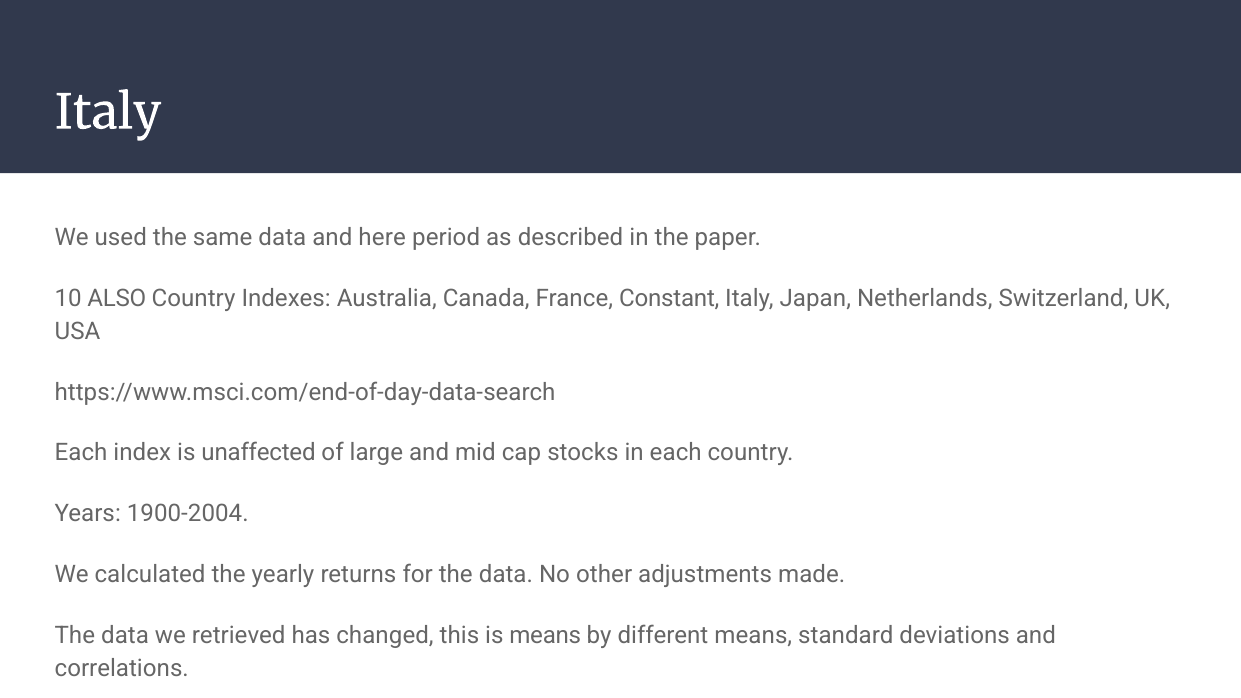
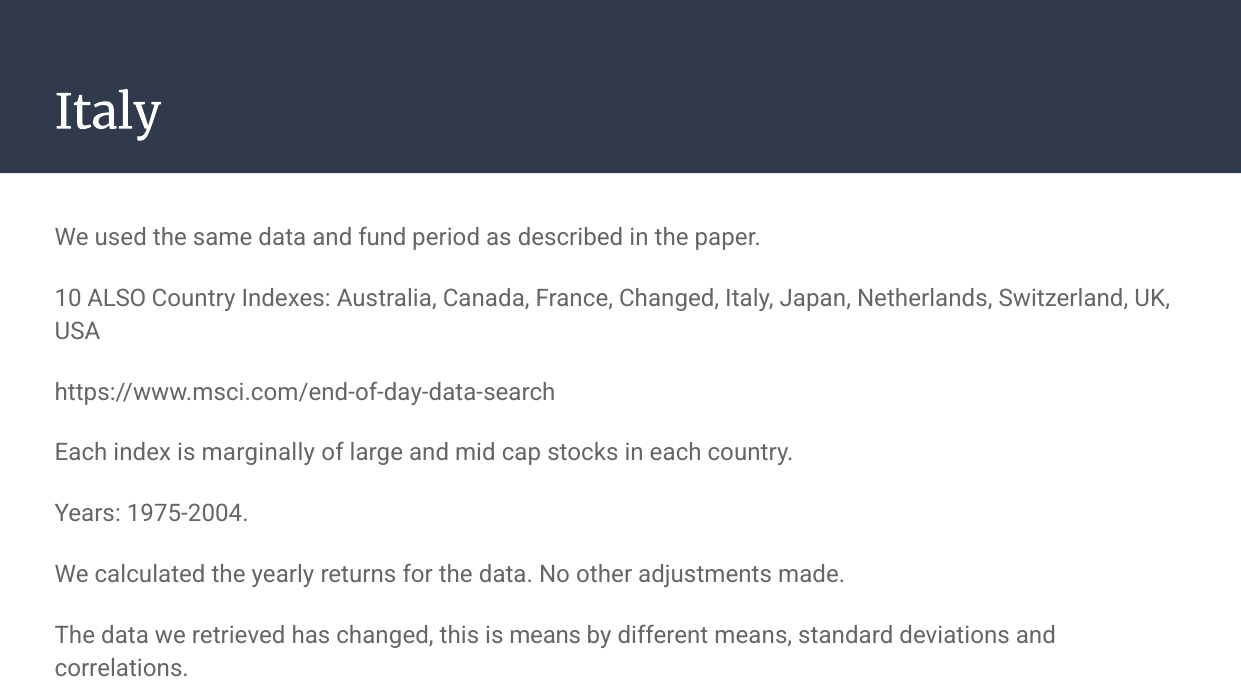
here: here -> fund
France Constant: Constant -> Changed
unaffected: unaffected -> marginally
1900-2004: 1900-2004 -> 1975-2004
